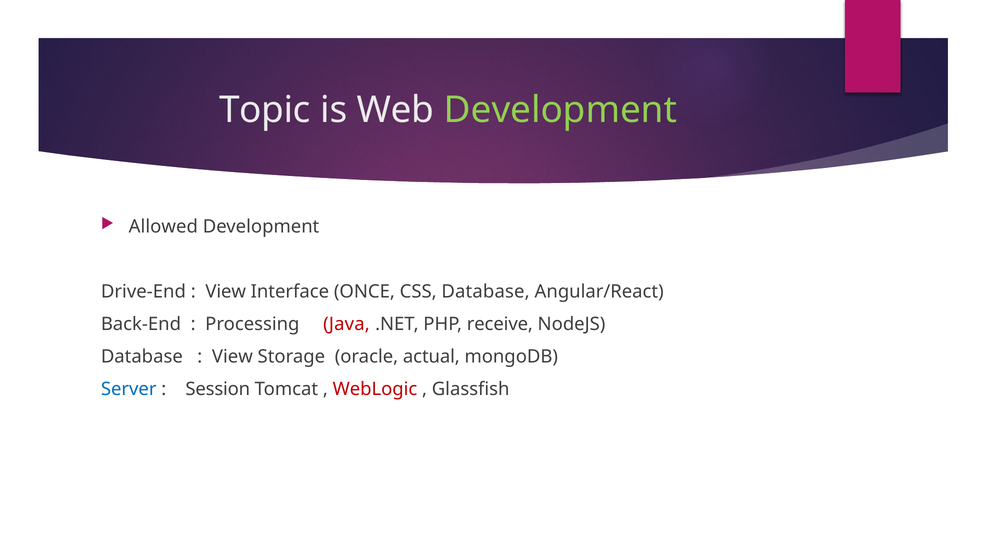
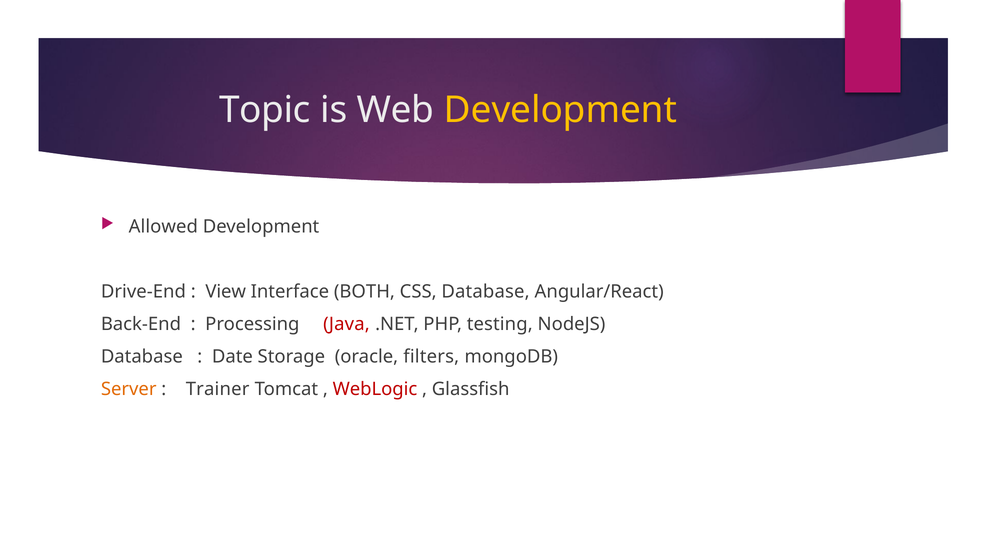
Development at (560, 110) colour: light green -> yellow
ONCE: ONCE -> BOTH
receive: receive -> testing
View at (232, 357): View -> Date
actual: actual -> filters
Server colour: blue -> orange
Session: Session -> Trainer
